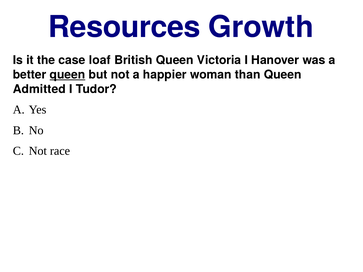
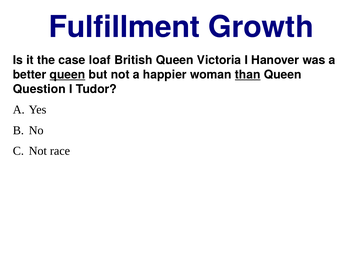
Resources: Resources -> Fulfillment
than underline: none -> present
Admitted: Admitted -> Question
